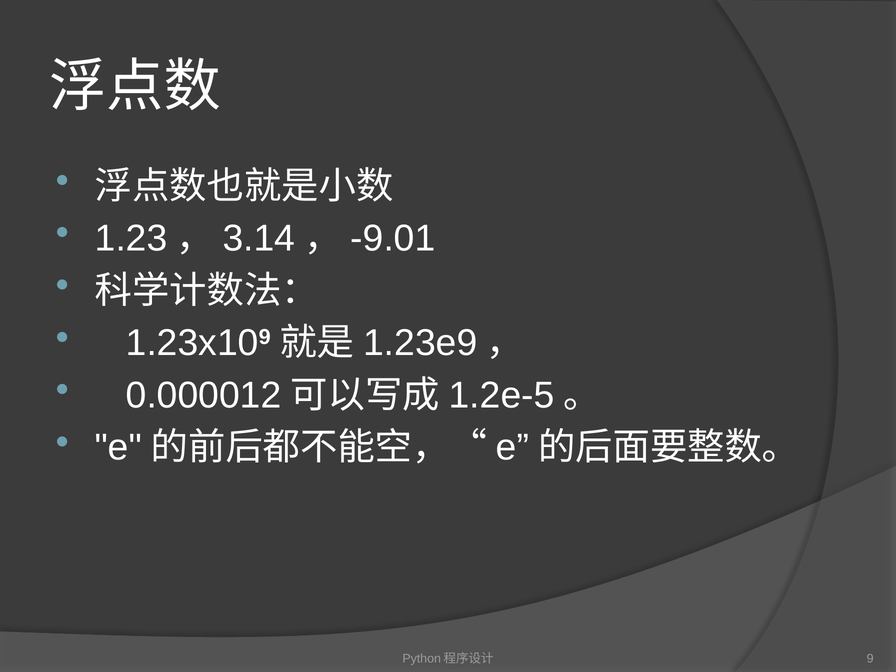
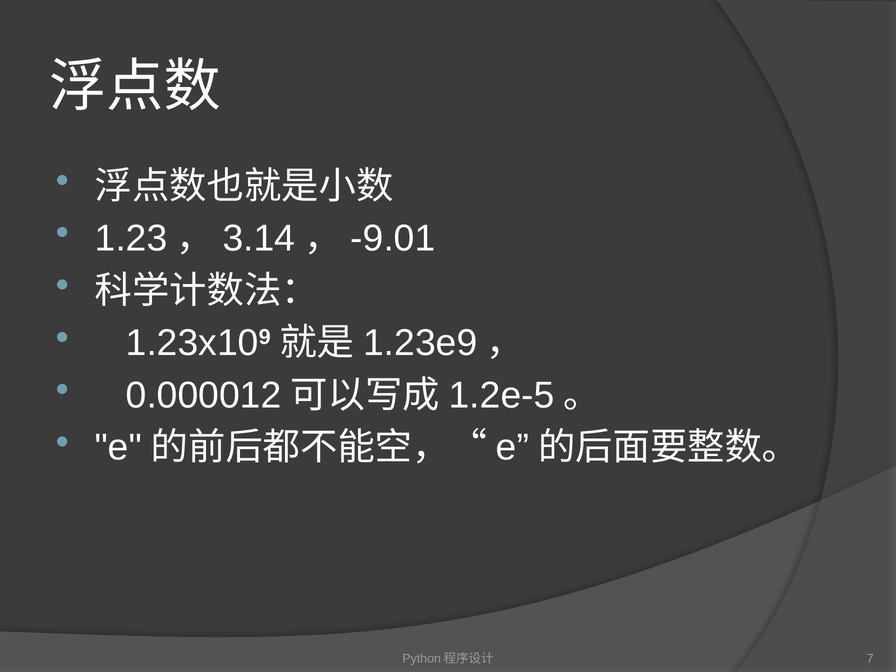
9: 9 -> 7
